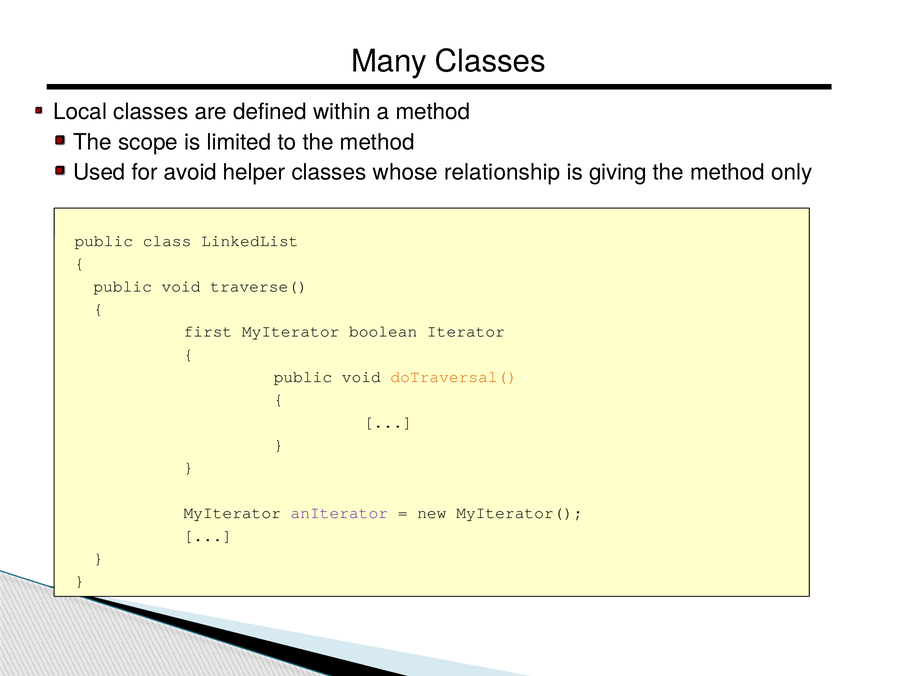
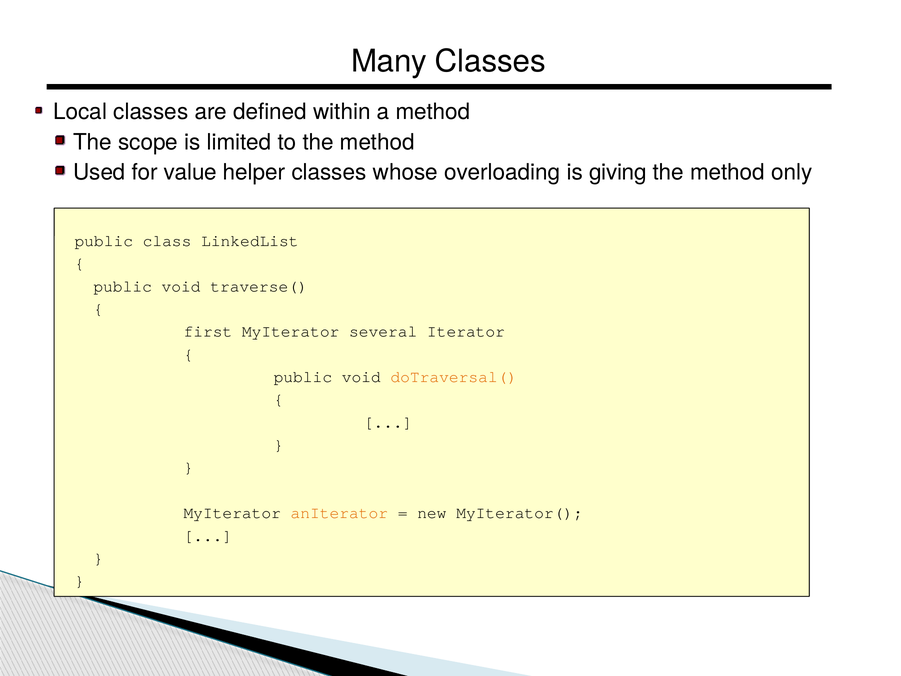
avoid: avoid -> value
relationship: relationship -> overloading
boolean: boolean -> several
anIterator colour: purple -> orange
